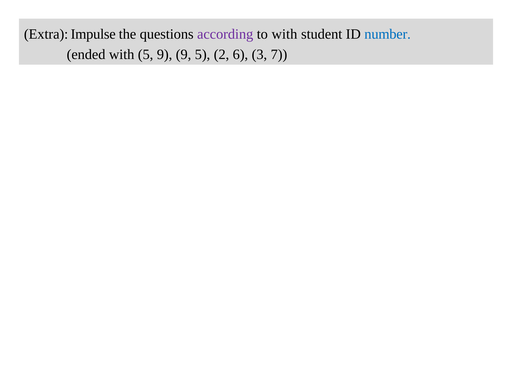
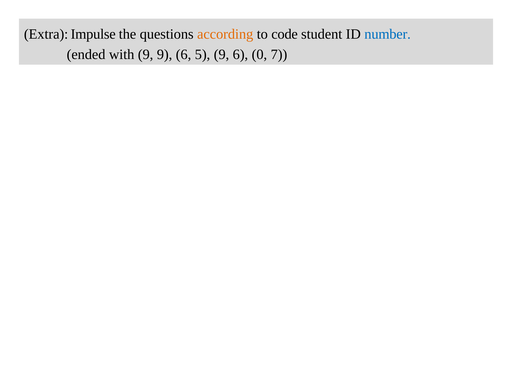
according colour: purple -> orange
to with: with -> code
with 5: 5 -> 9
9 at (183, 55): 9 -> 6
5 2: 2 -> 9
3: 3 -> 0
